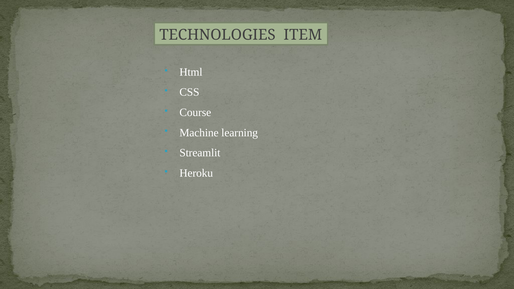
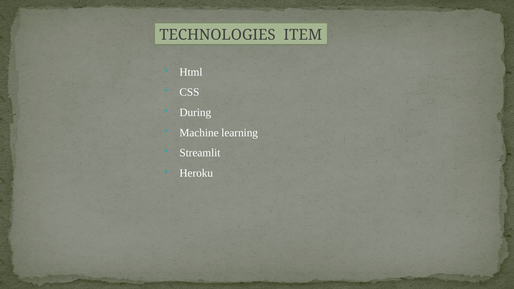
Course: Course -> During
